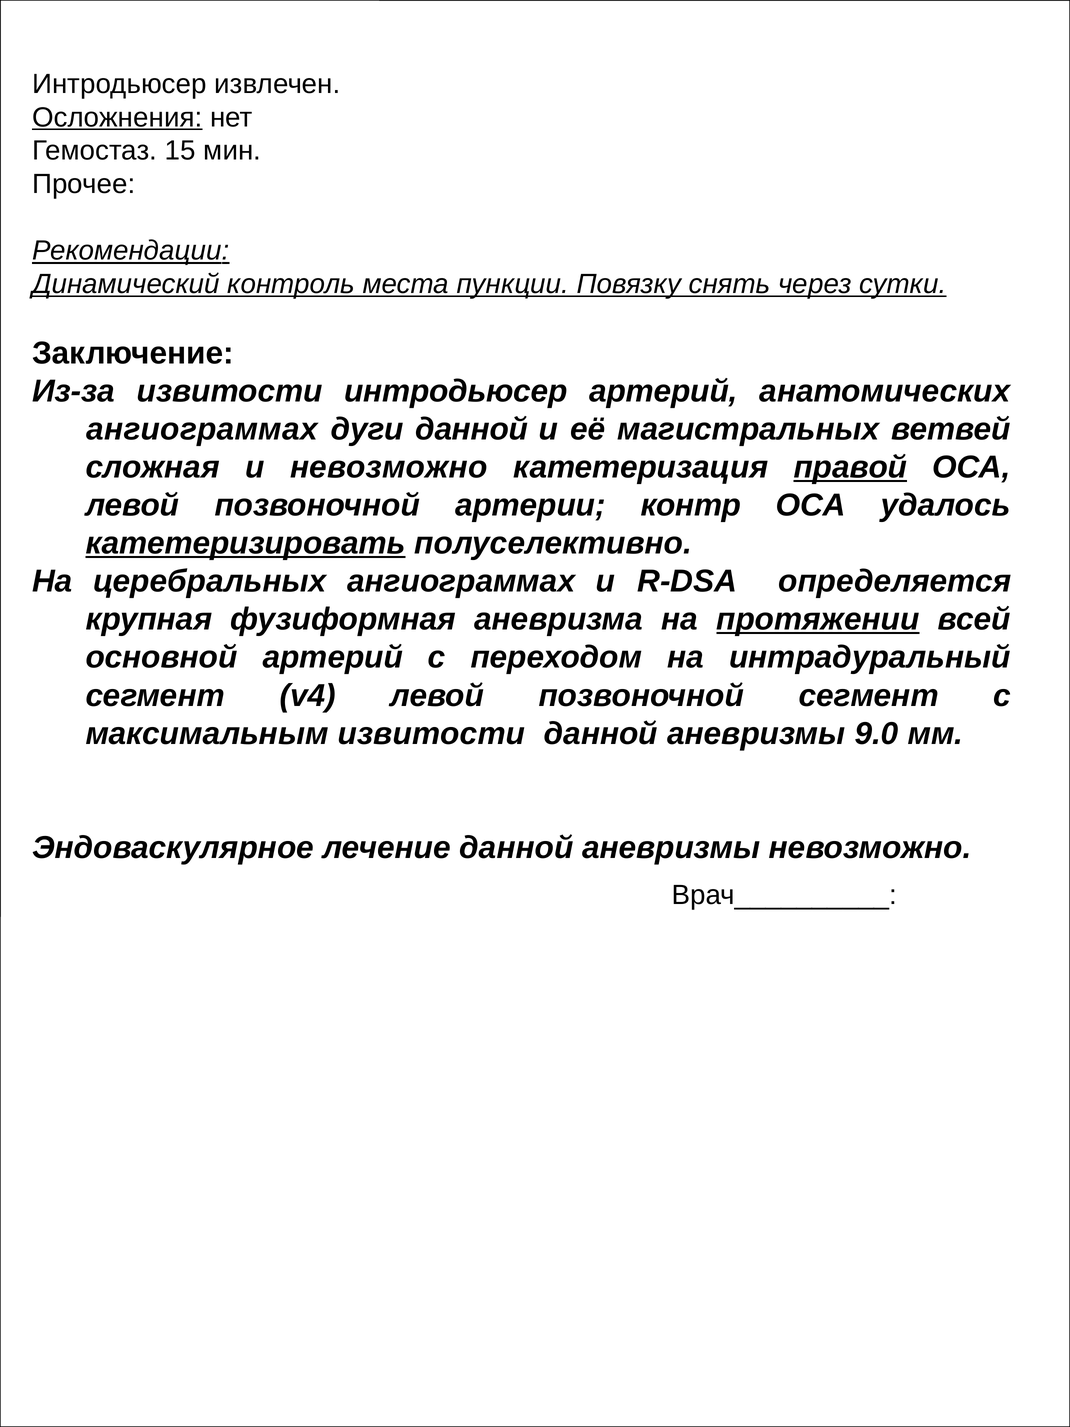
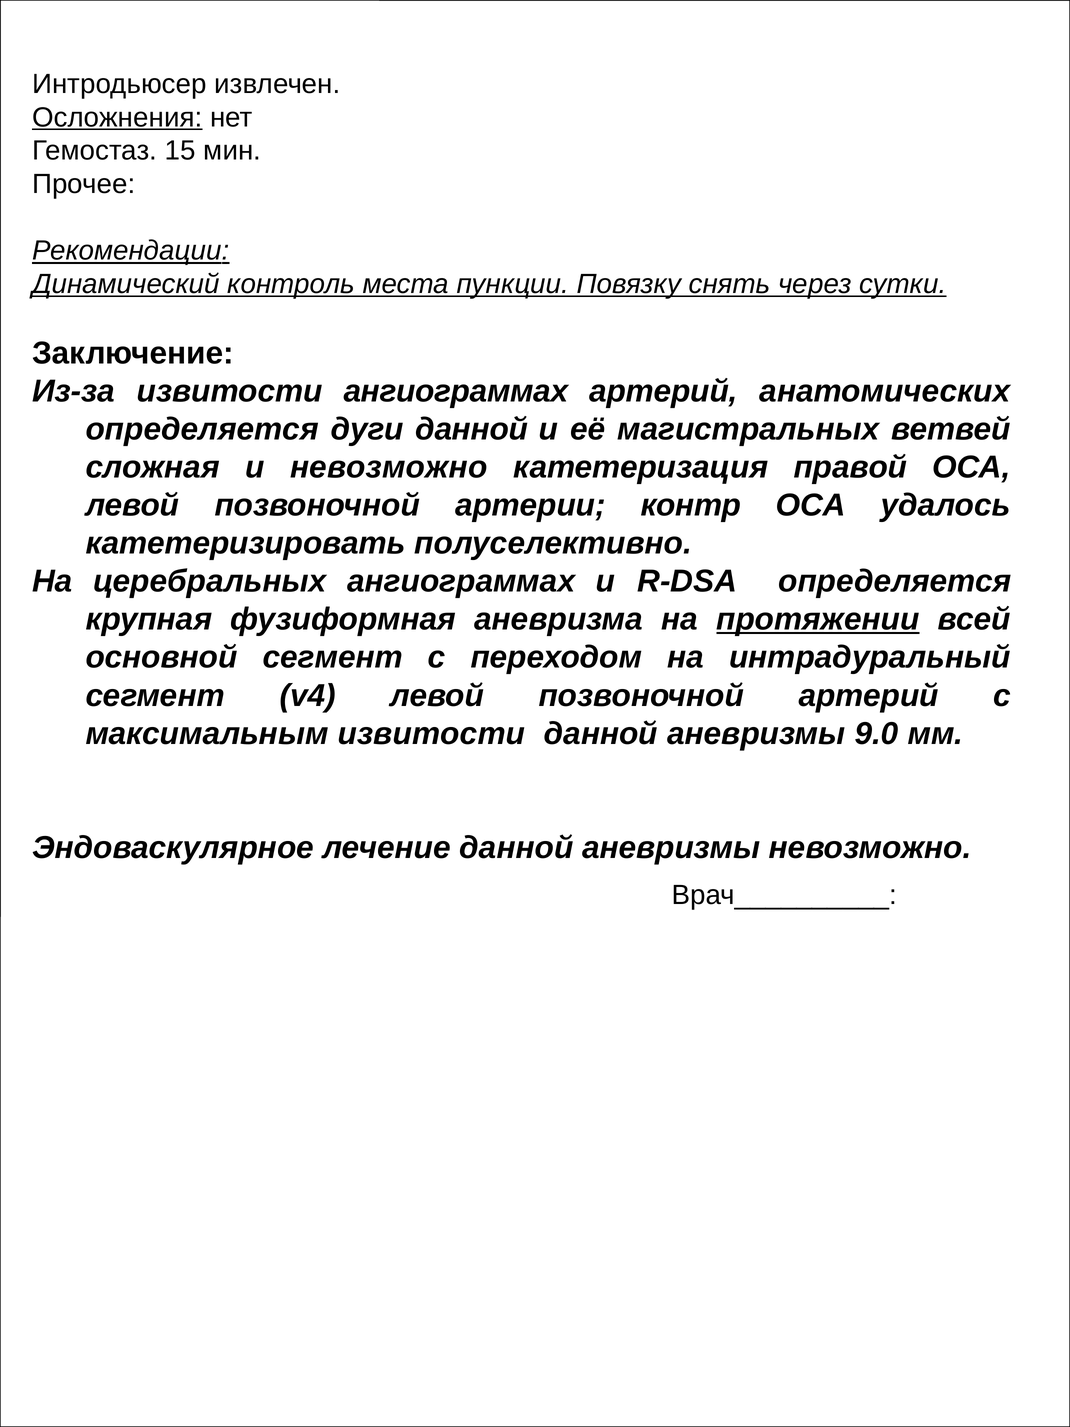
извитости интродьюсер: интродьюсер -> ангиограммах
ангиограммах at (202, 429): ангиограммах -> определяется
правой underline: present -> none
катетеризировать underline: present -> none
основной артерий: артерий -> сегмент
позвоночной сегмент: сегмент -> артерий
